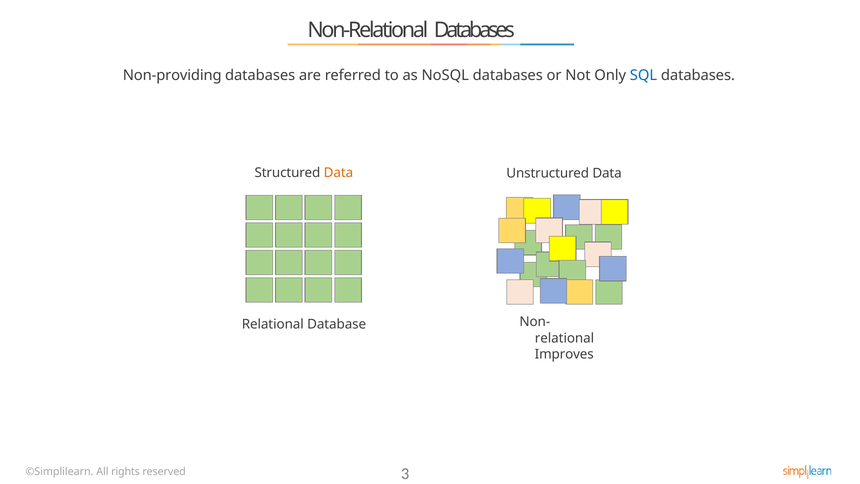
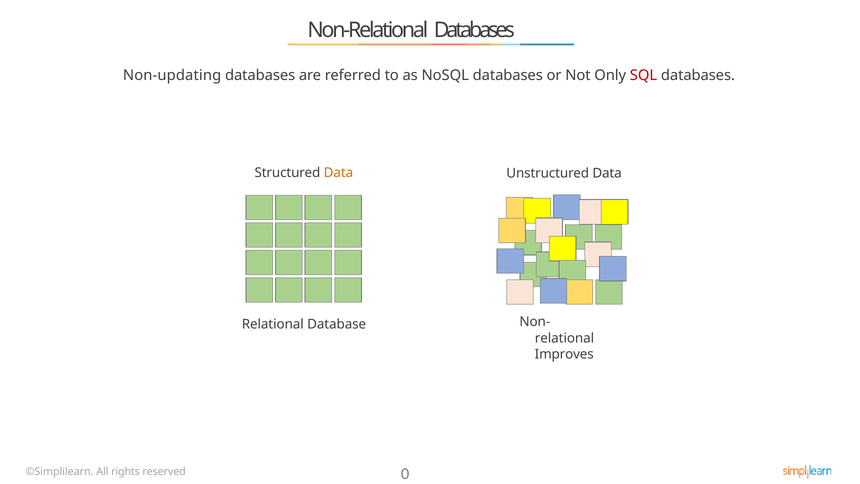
Non-providing: Non-providing -> Non-updating
SQL colour: blue -> red
3: 3 -> 0
